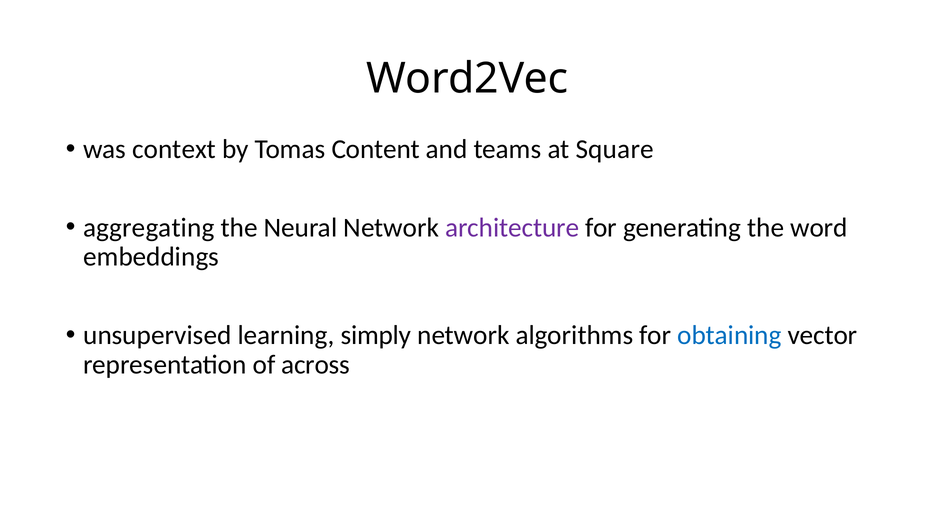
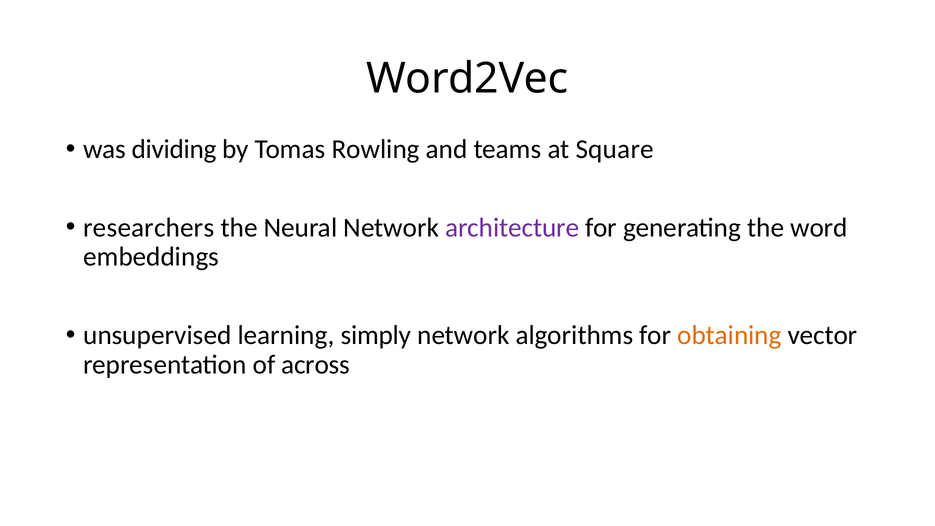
context: context -> dividing
Content: Content -> Rowling
aggregating: aggregating -> researchers
obtaining colour: blue -> orange
